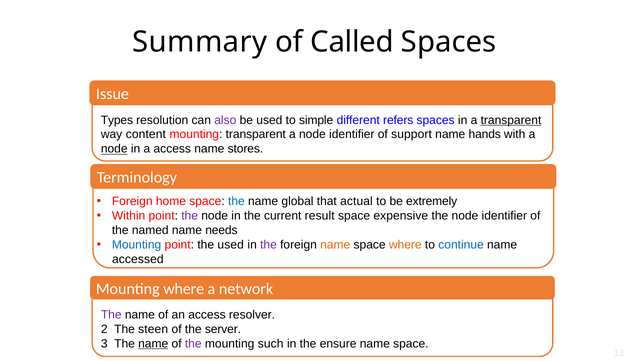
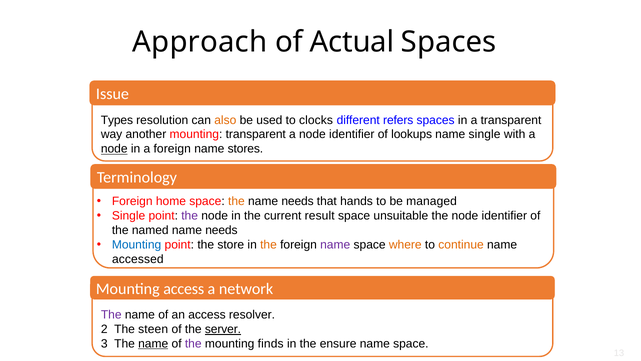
Summary: Summary -> Approach
Called: Called -> Actual
also colour: purple -> orange
simple: simple -> clocks
transparent at (511, 120) underline: present -> none
content: content -> another
support: support -> lookups
name hands: hands -> single
a access: access -> foreign
the at (236, 201) colour: blue -> orange
global at (297, 201): global -> needs
actual: actual -> hands
extremely: extremely -> managed
Within at (129, 216): Within -> Single
expensive: expensive -> unsuitable
the used: used -> store
the at (268, 244) colour: purple -> orange
name at (335, 244) colour: orange -> purple
continue colour: blue -> orange
Mounting where: where -> access
server underline: none -> present
such: such -> finds
